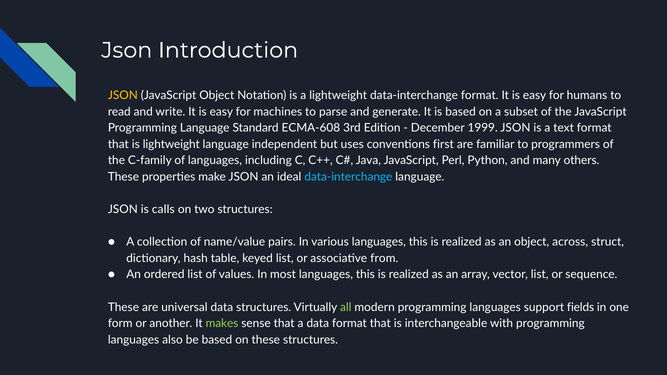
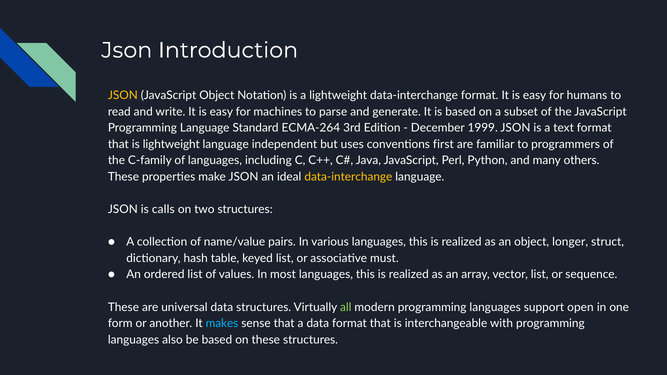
ECMA-608: ECMA-608 -> ECMA-264
data-interchange at (348, 177) colour: light blue -> yellow
across: across -> longer
from: from -> must
fields: fields -> open
makes colour: light green -> light blue
